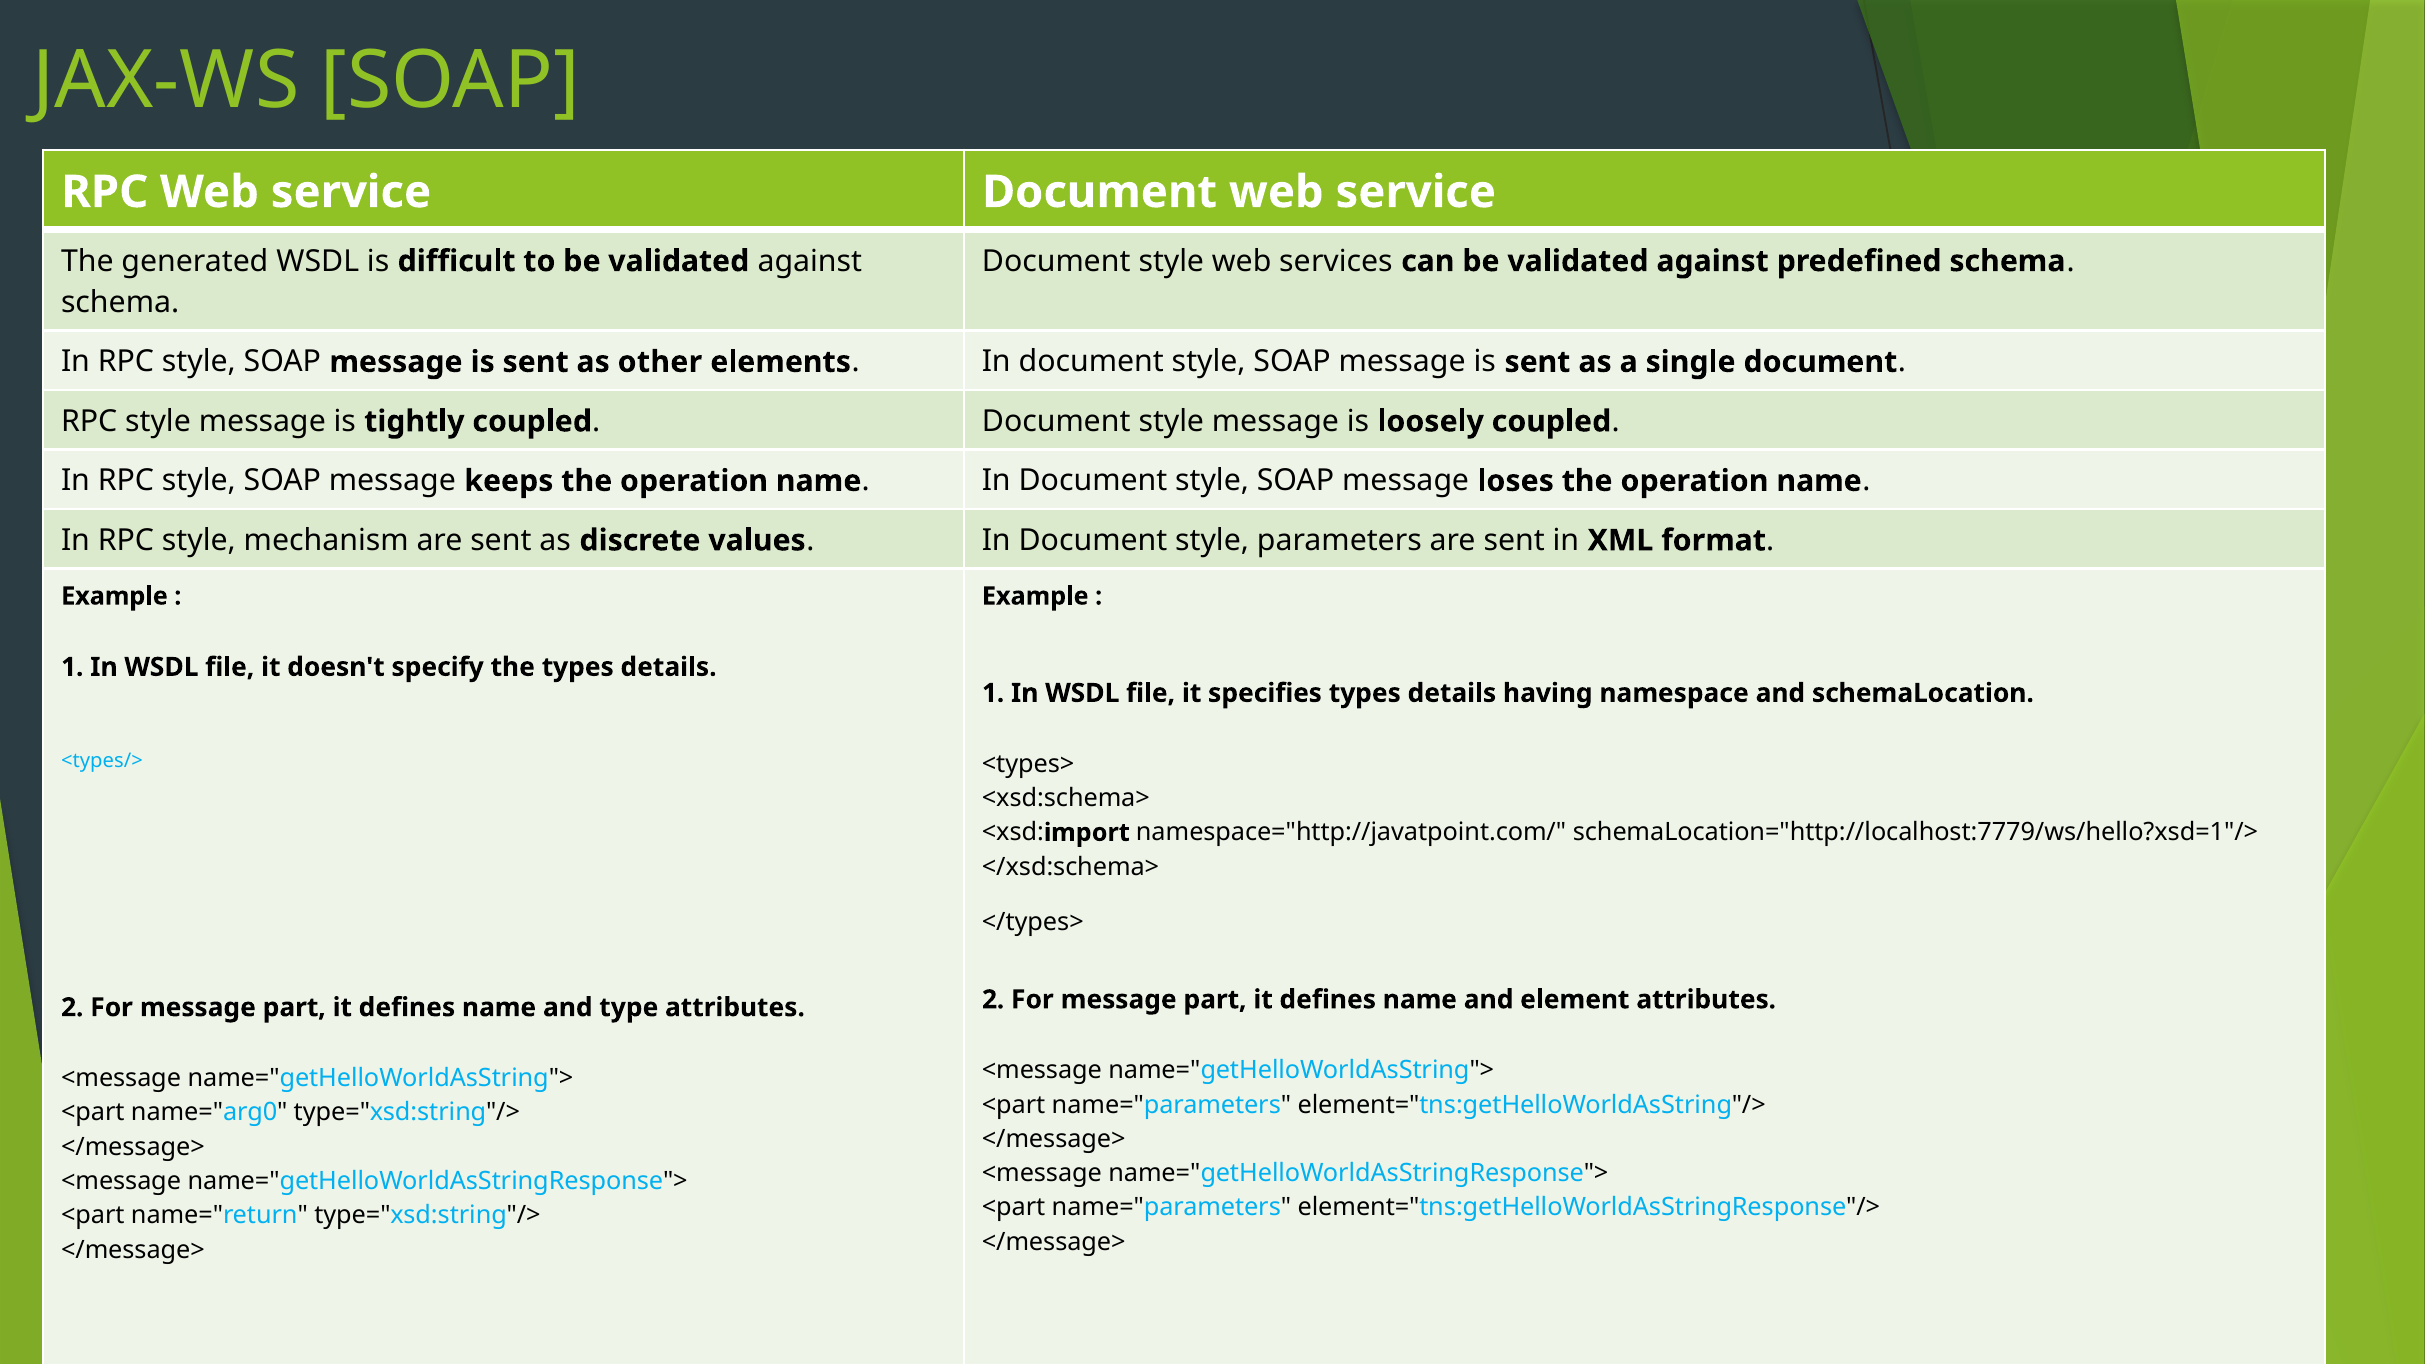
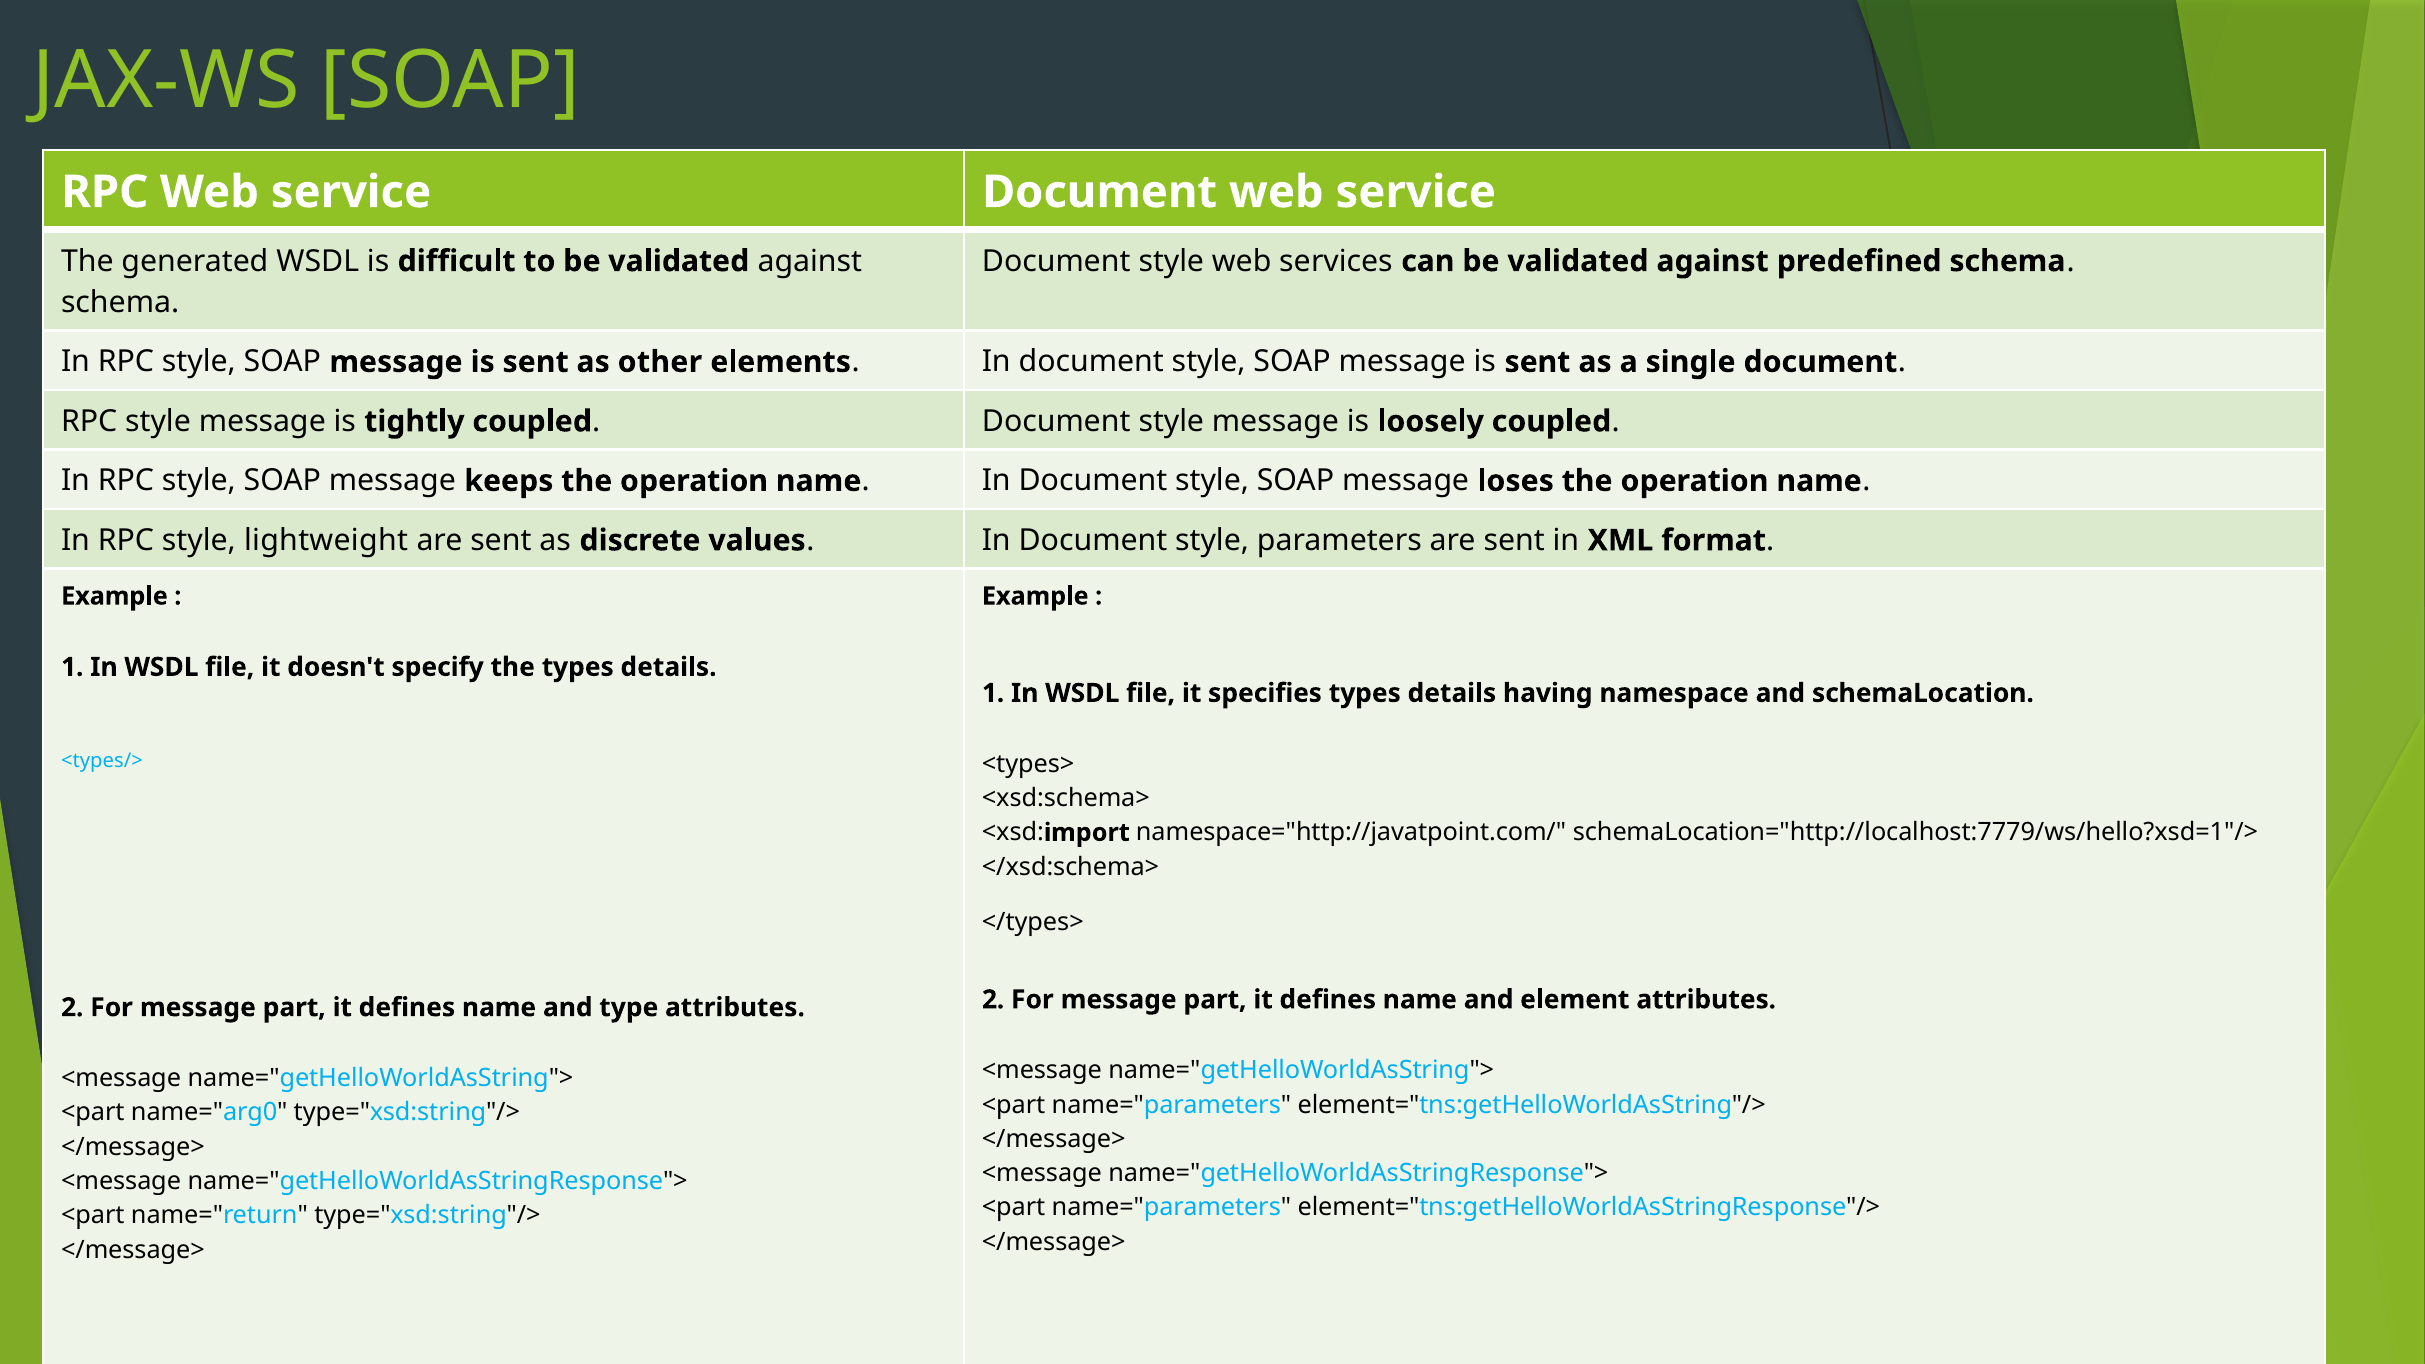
mechanism: mechanism -> lightweight
